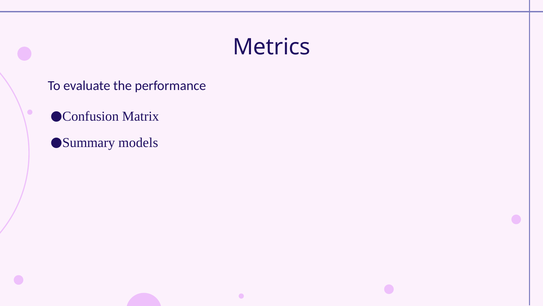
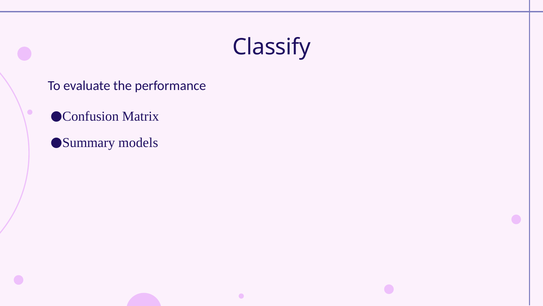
Metrics: Metrics -> Classify
